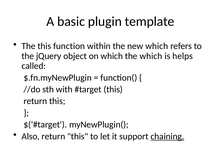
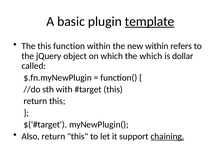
template underline: none -> present
new which: which -> within
helps: helps -> dollar
